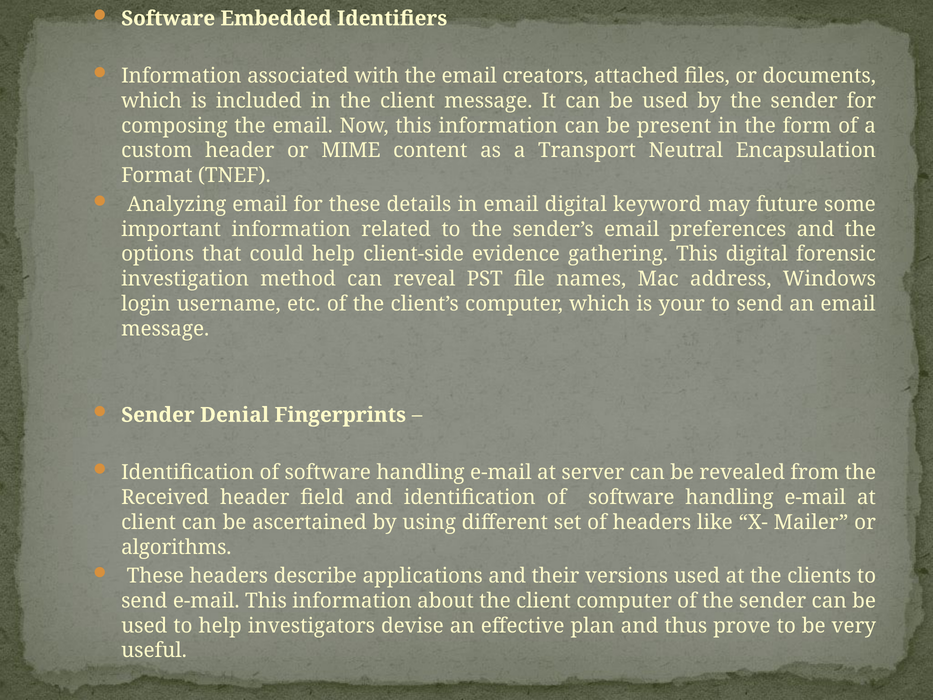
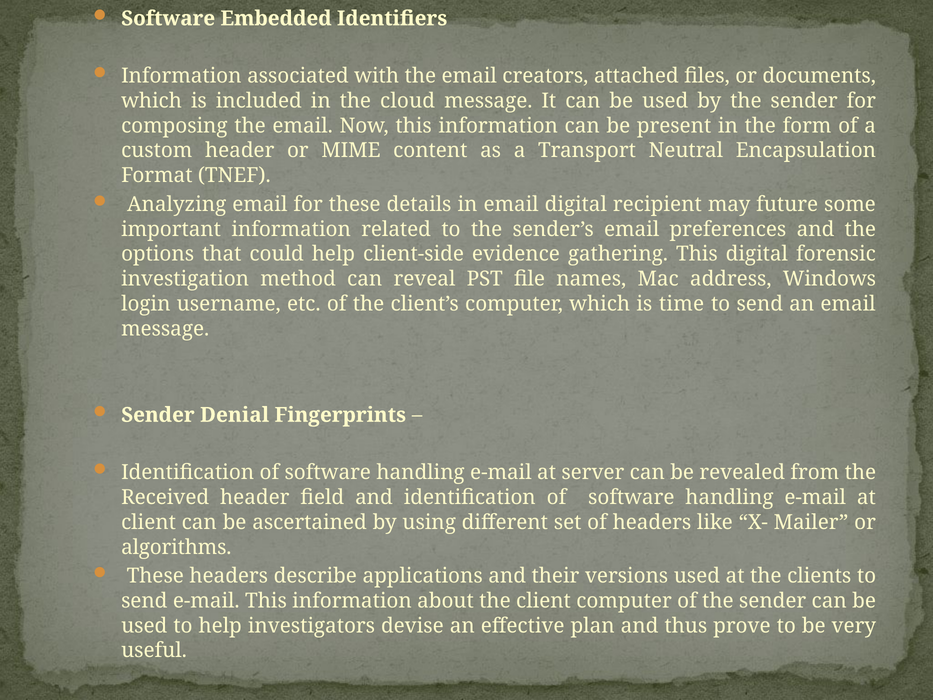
in the client: client -> cloud
keyword: keyword -> recipient
your: your -> time
